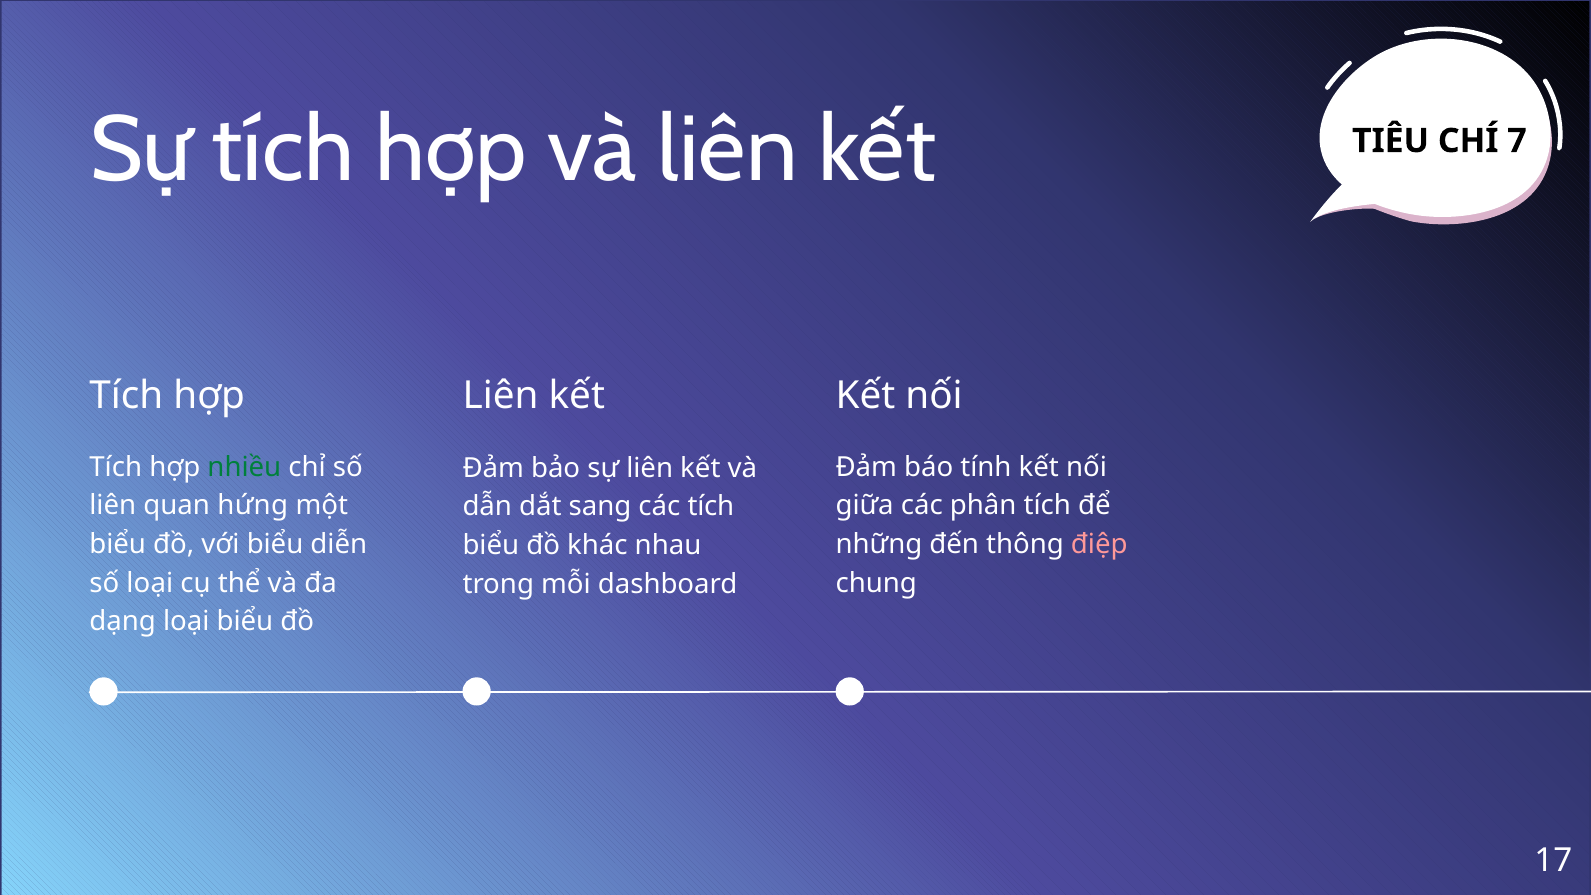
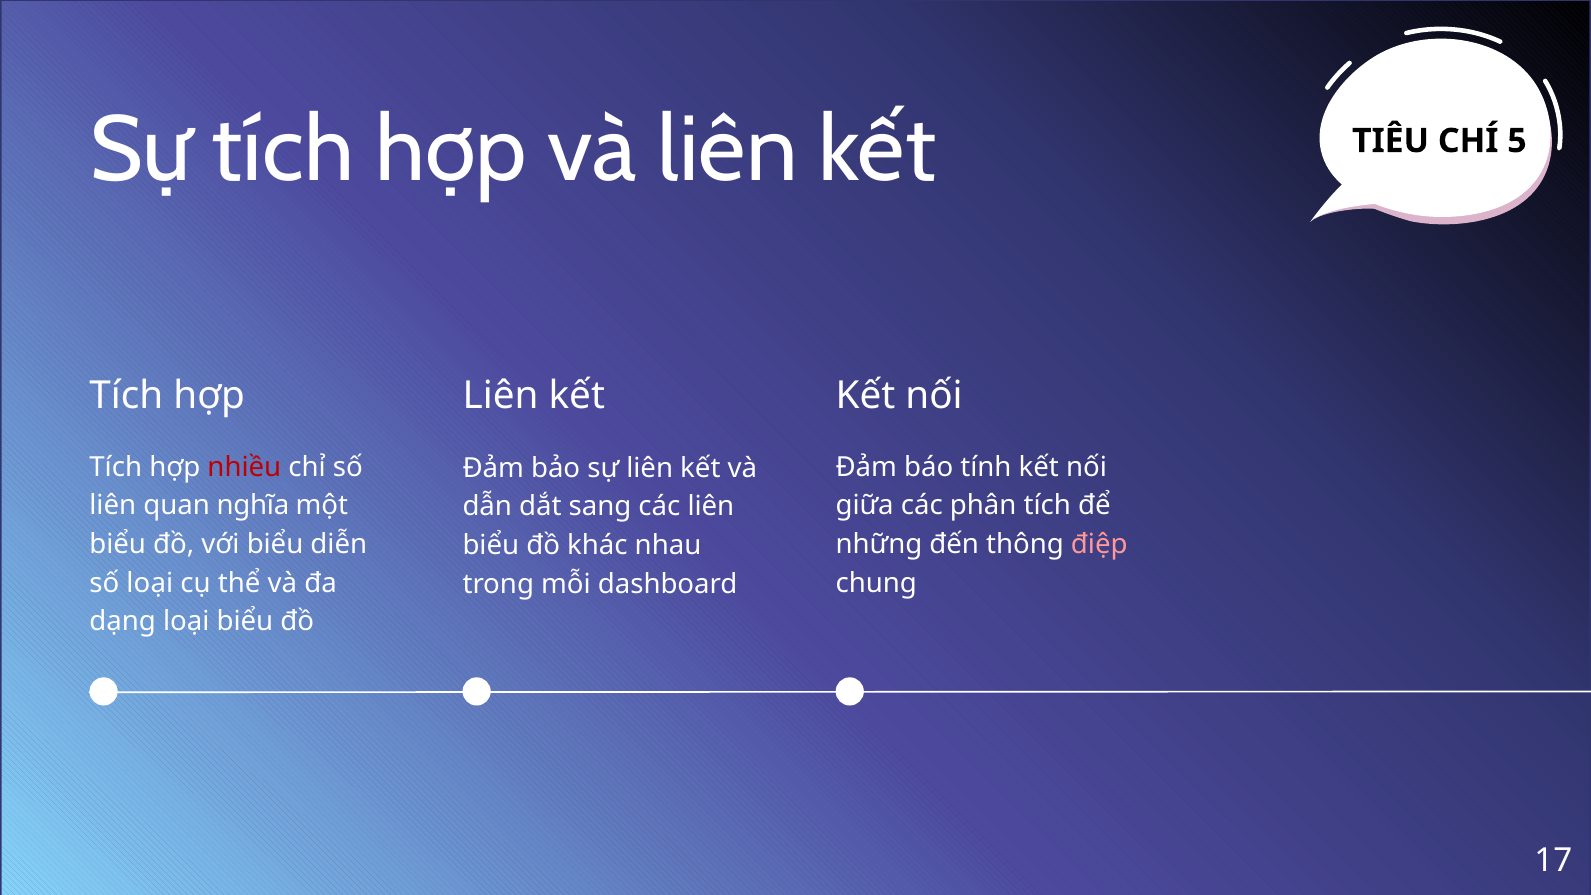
7: 7 -> 5
nhiều colour: green -> red
hứng: hứng -> nghĩa
các tích: tích -> liên
